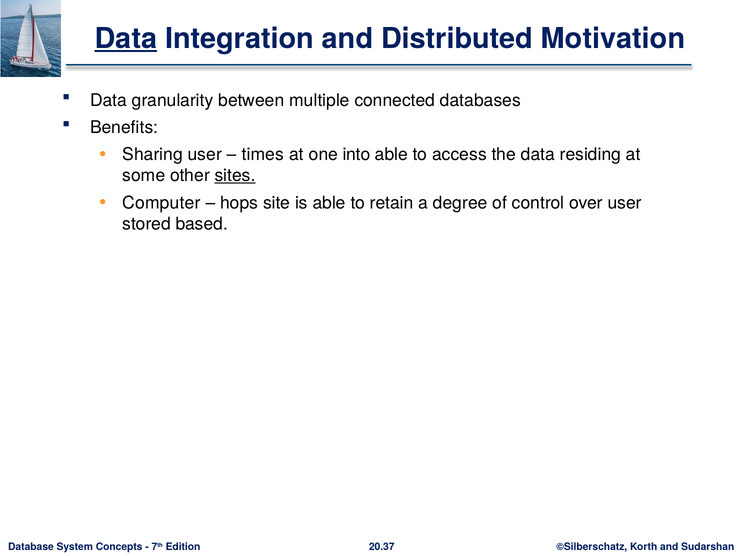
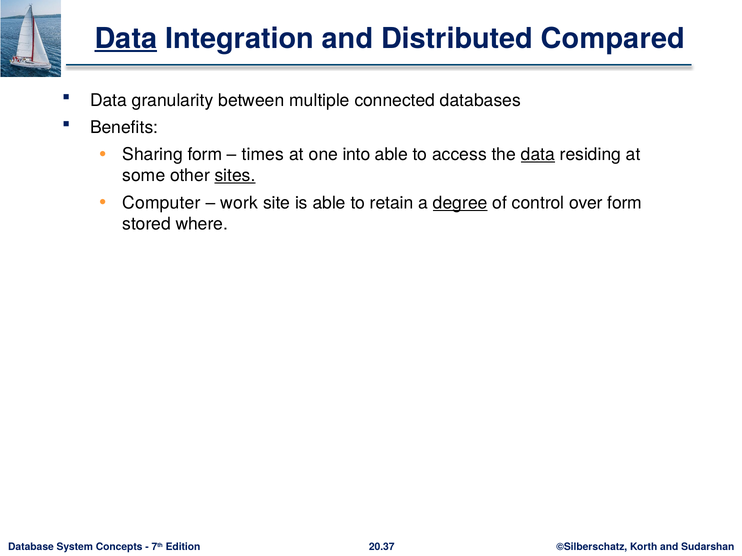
Motivation: Motivation -> Compared
Sharing user: user -> form
data at (538, 155) underline: none -> present
hops: hops -> work
degree underline: none -> present
over user: user -> form
based: based -> where
